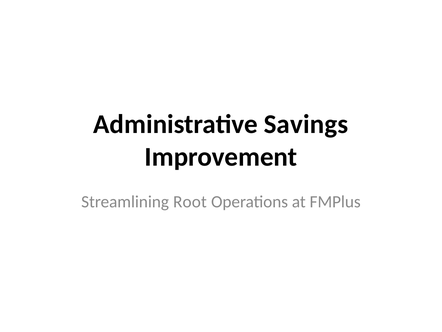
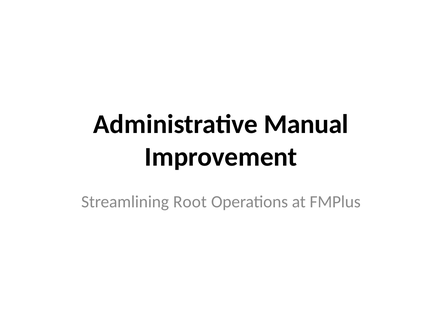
Savings: Savings -> Manual
